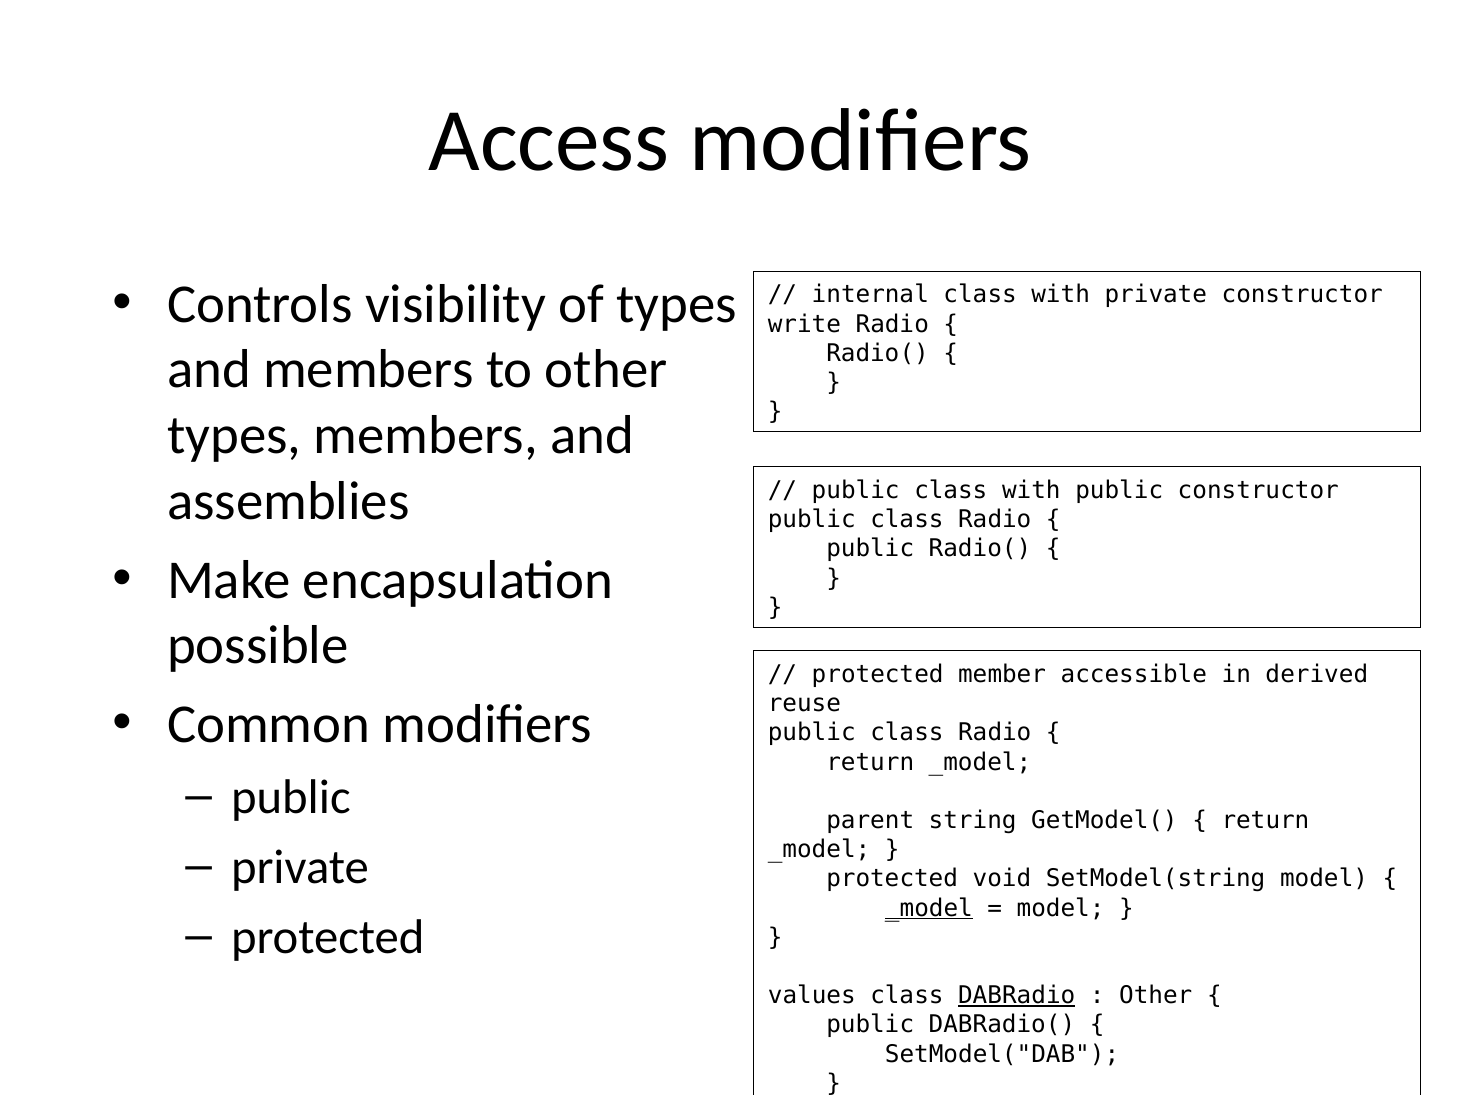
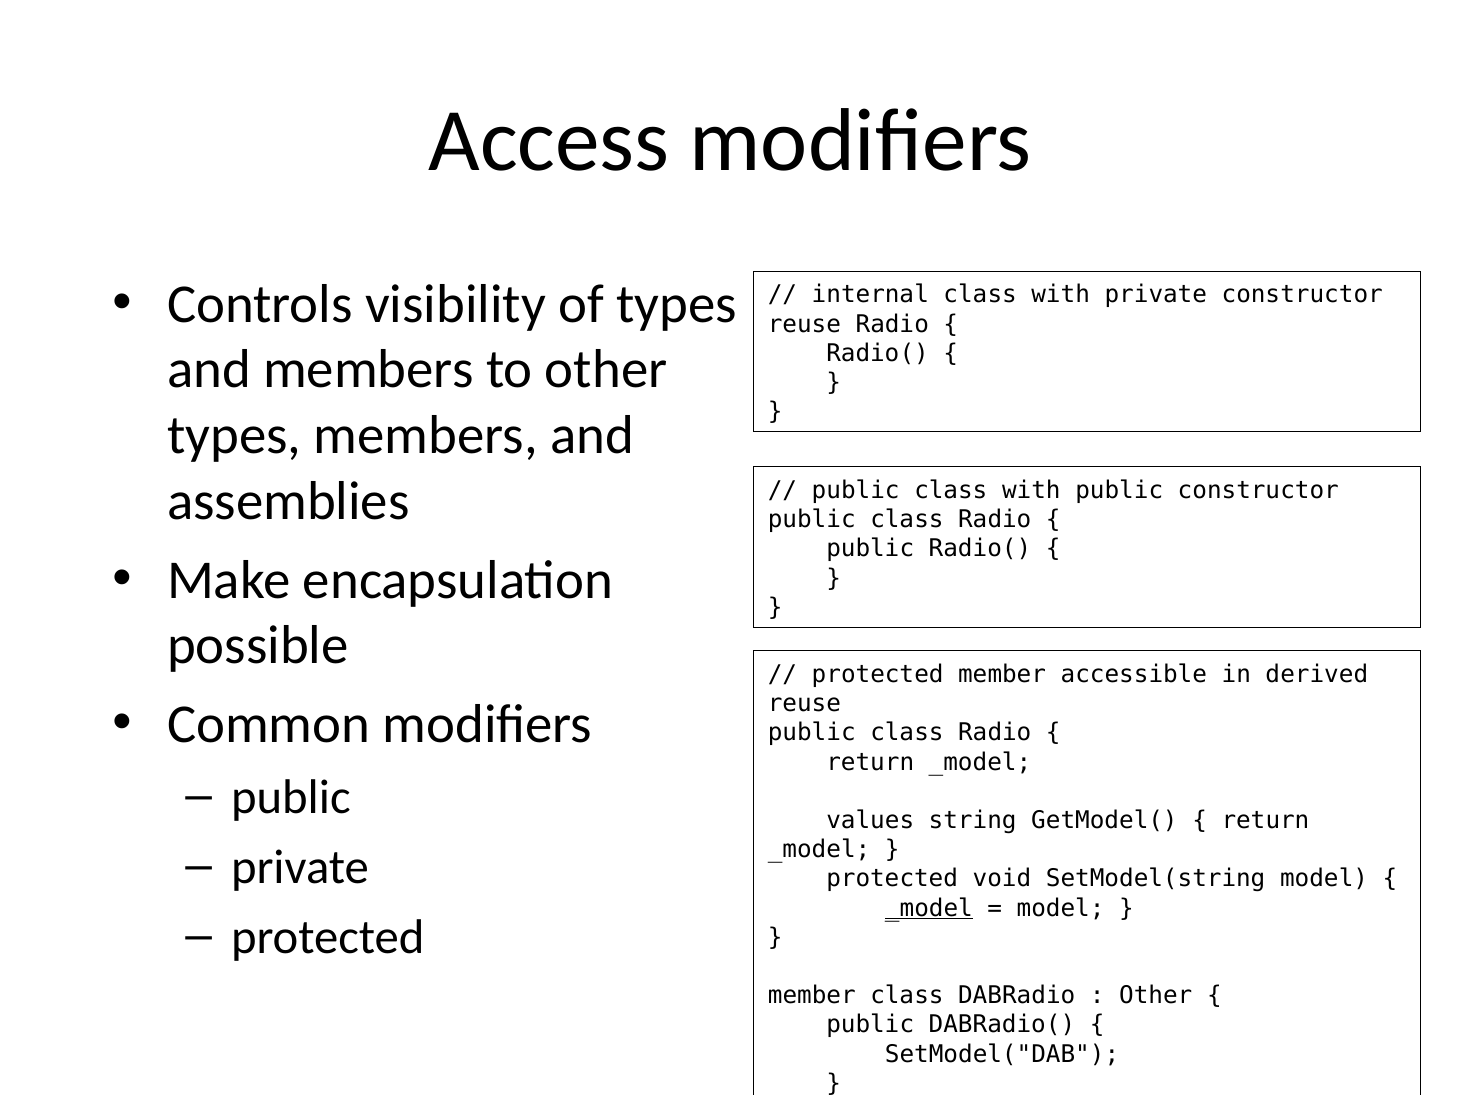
write at (804, 324): write -> reuse
parent: parent -> values
values at (812, 996): values -> member
DABRadio underline: present -> none
